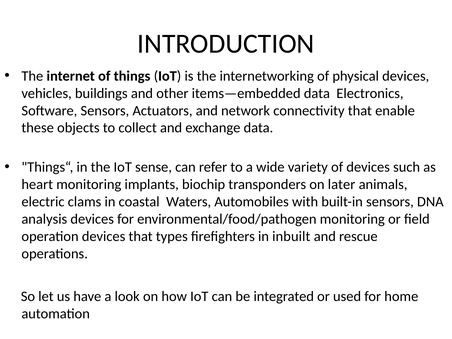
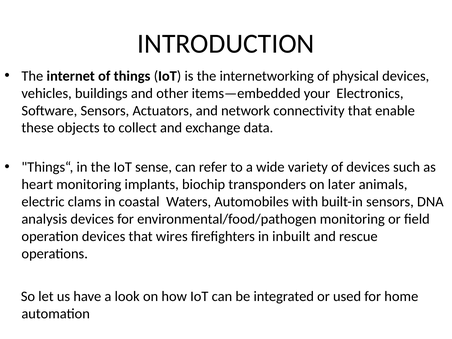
items—embedded data: data -> your
types: types -> wires
